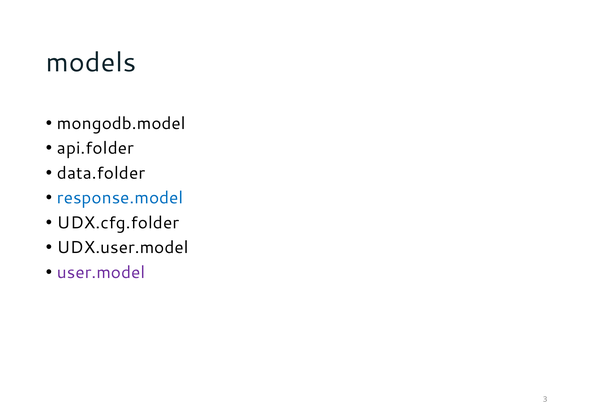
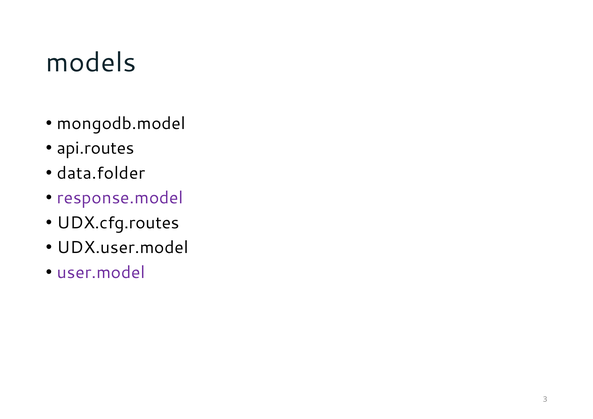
api.folder: api.folder -> api.routes
response.model colour: blue -> purple
UDX.cfg.folder: UDX.cfg.folder -> UDX.cfg.routes
